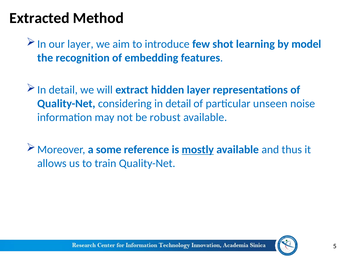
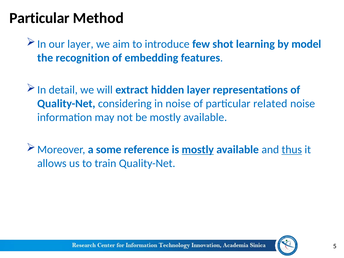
Extracted at (39, 18): Extracted -> Particular
considering in detail: detail -> noise
unseen: unseen -> related
be robust: robust -> mostly
thus underline: none -> present
